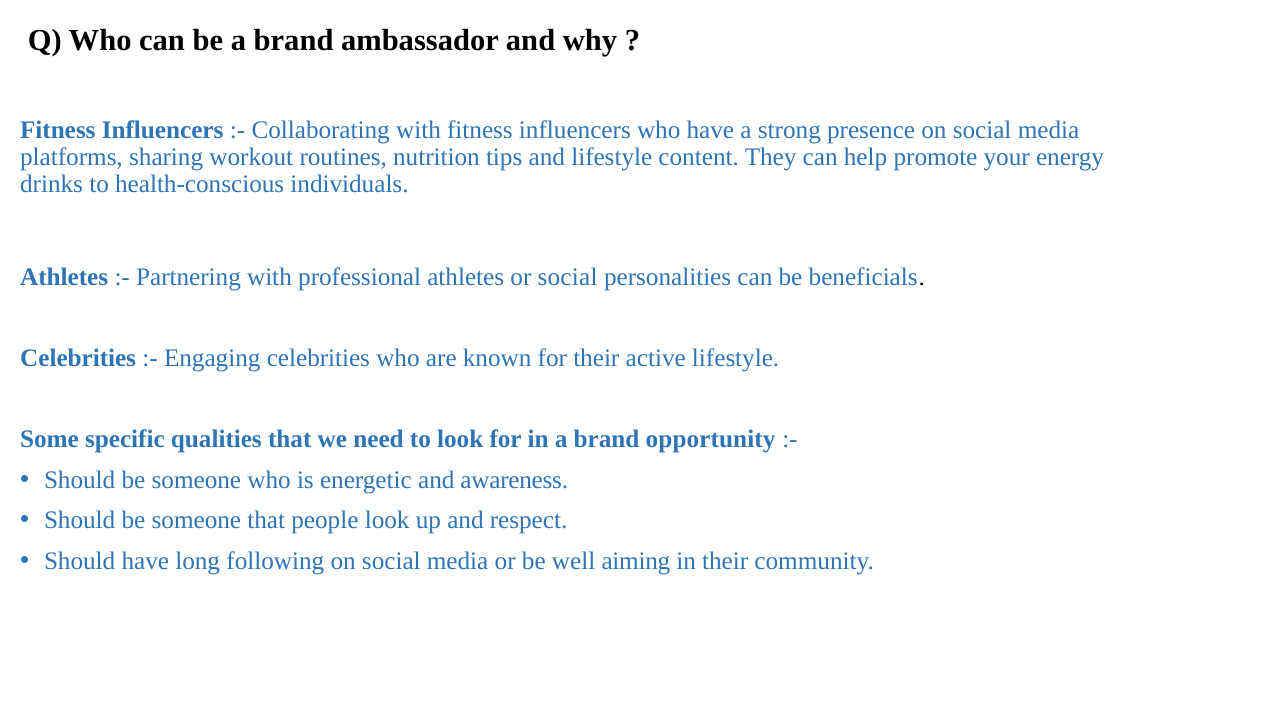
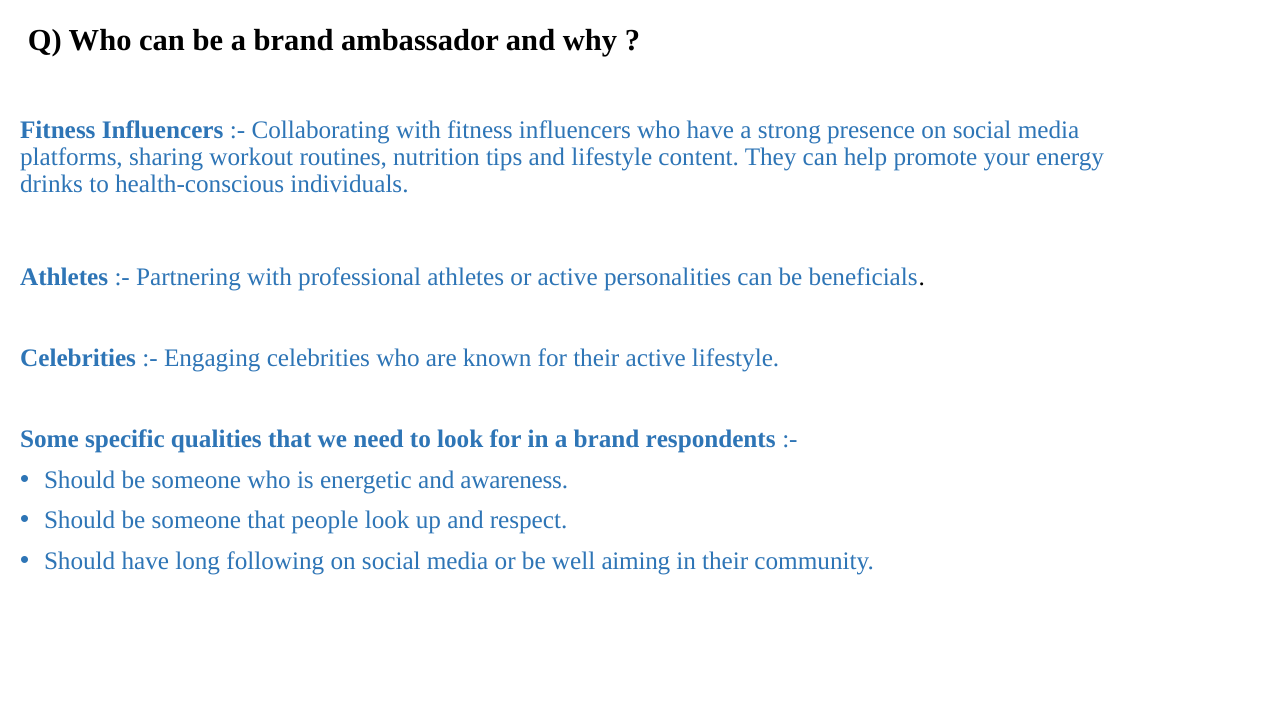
or social: social -> active
opportunity: opportunity -> respondents
